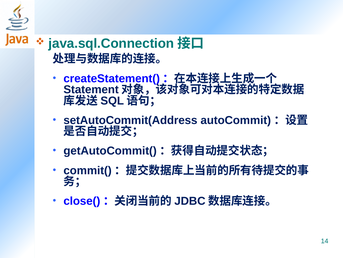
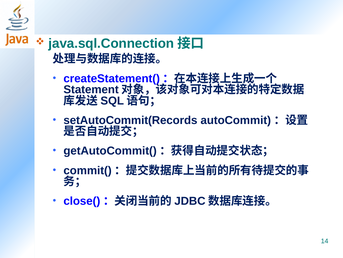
setAutoCommit(Address: setAutoCommit(Address -> setAutoCommit(Records
